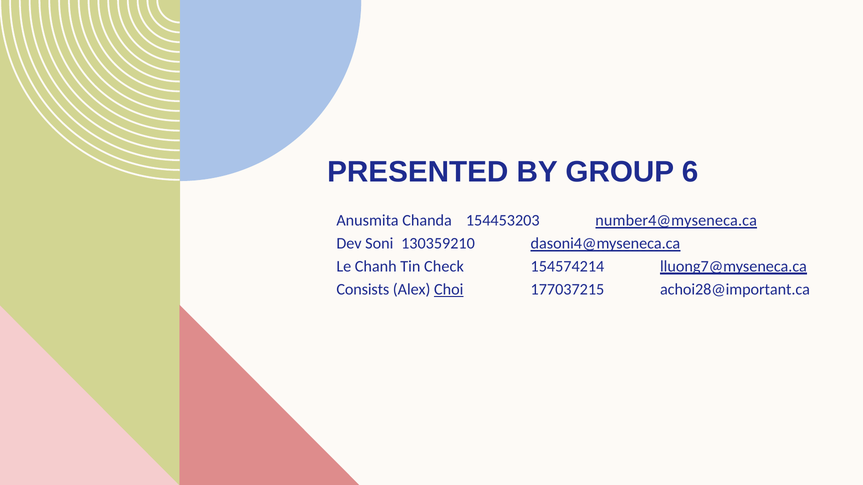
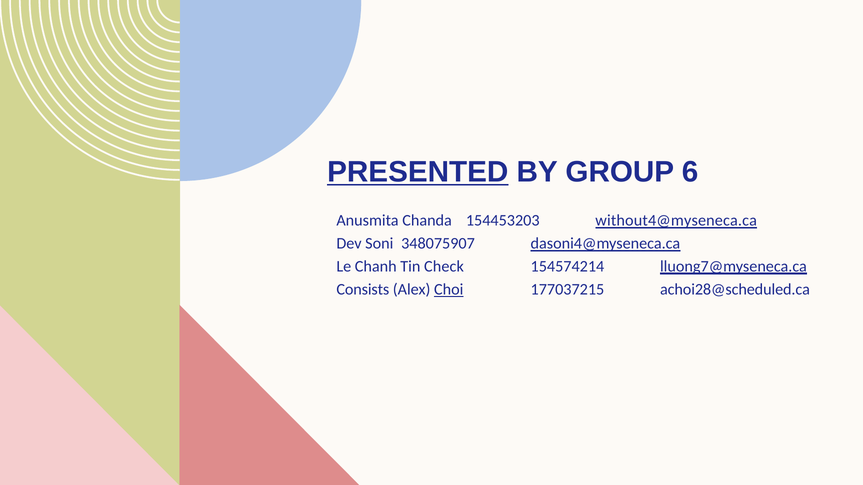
PRESENTED underline: none -> present
number4@myseneca.ca: number4@myseneca.ca -> without4@myseneca.ca
130359210: 130359210 -> 348075907
achoi28@important.ca: achoi28@important.ca -> achoi28@scheduled.ca
